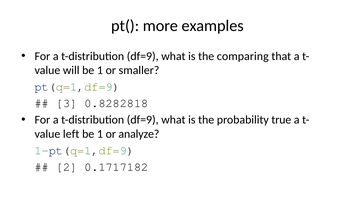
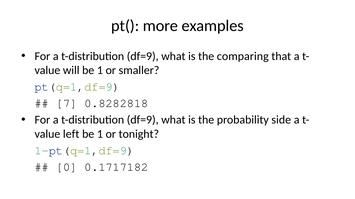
3: 3 -> 7
true: true -> side
analyze: analyze -> tonight
2: 2 -> 0
